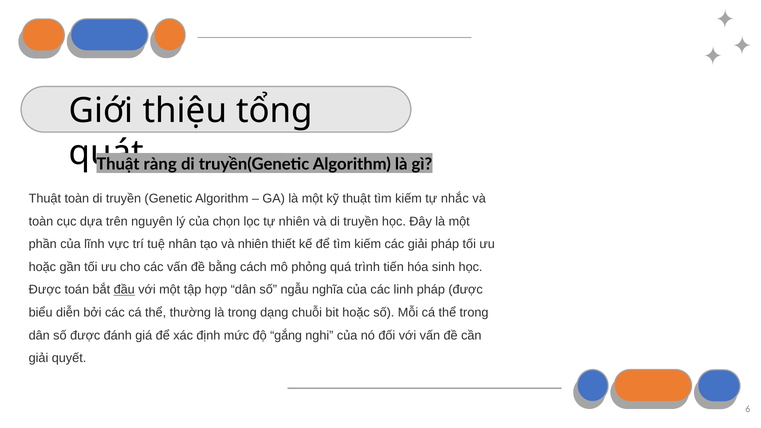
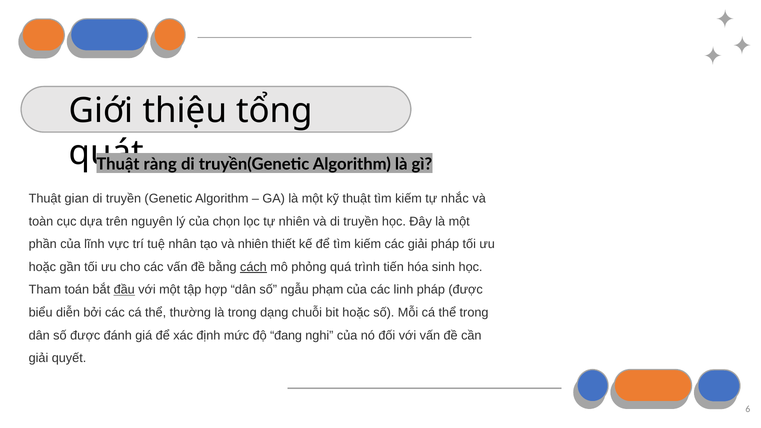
Thuật toàn: toàn -> gian
cách underline: none -> present
Được at (45, 290): Được -> Tham
nghĩa: nghĩa -> phạm
gắng: gắng -> đang
